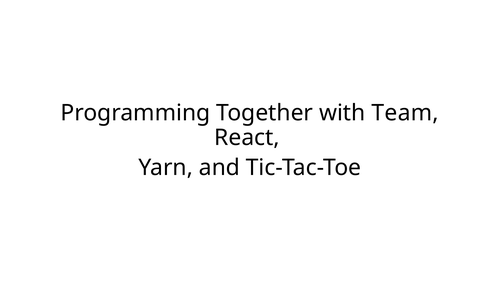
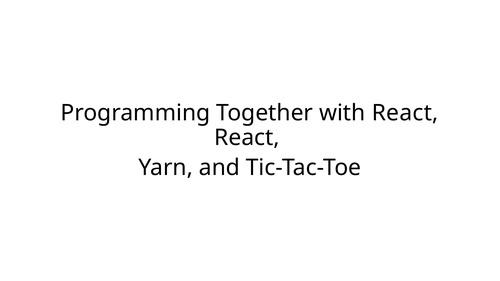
with Team: Team -> React
